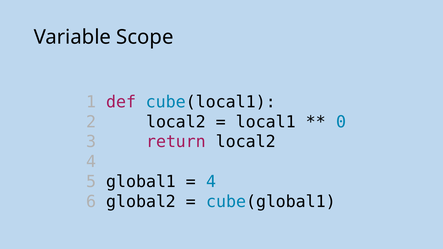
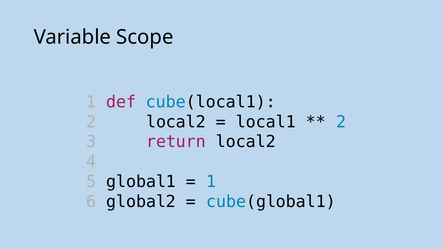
0 at (341, 122): 0 -> 2
4 at (211, 182): 4 -> 1
